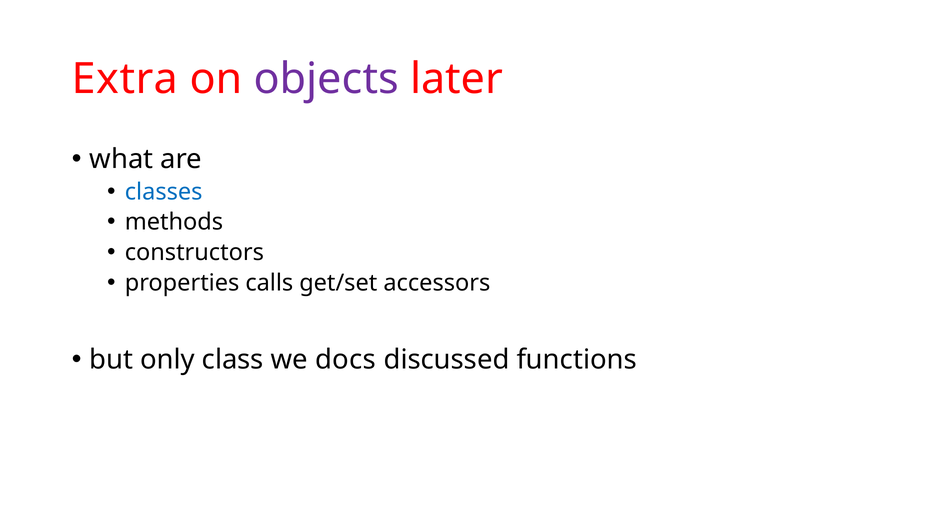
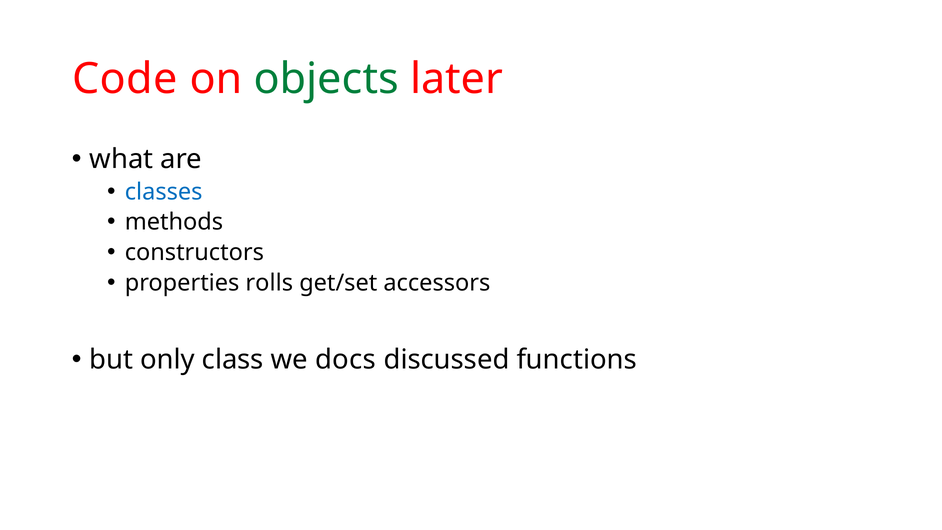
Extra: Extra -> Code
objects colour: purple -> green
calls: calls -> rolls
